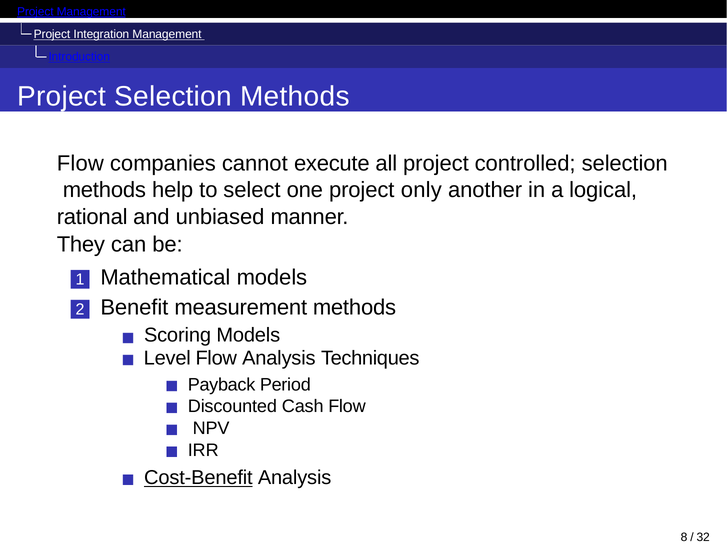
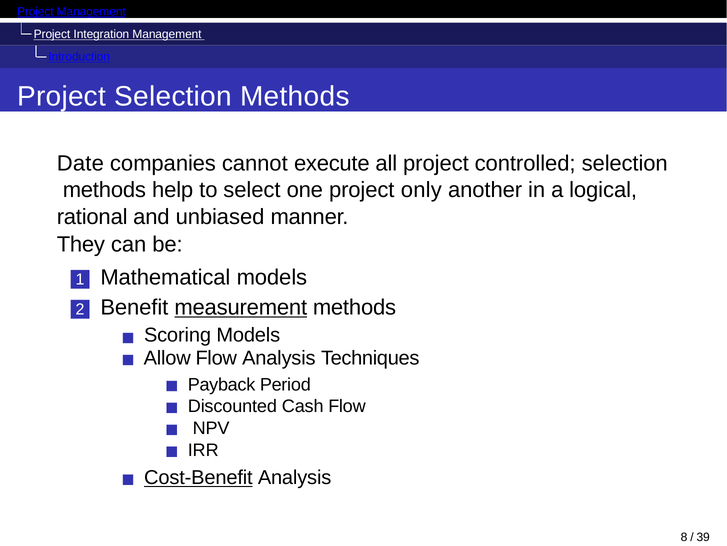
Flow at (80, 163): Flow -> Date
measurement underline: none -> present
Level: Level -> Allow
32: 32 -> 39
